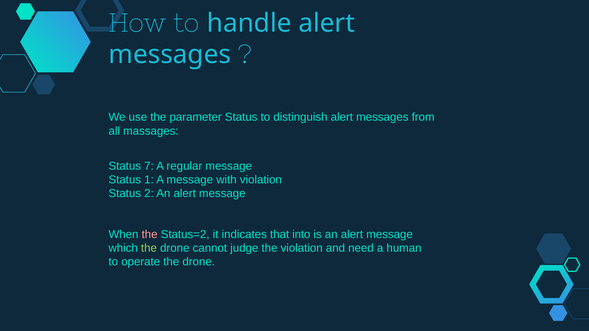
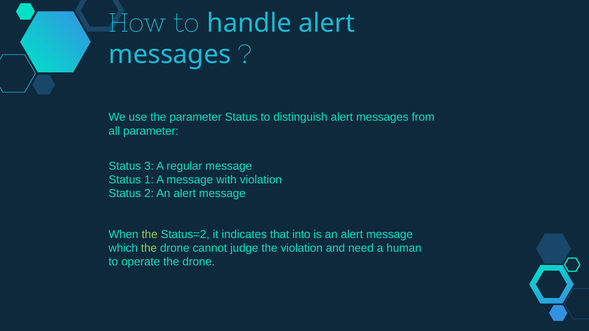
all massages: massages -> parameter
7: 7 -> 3
the at (150, 235) colour: pink -> light green
